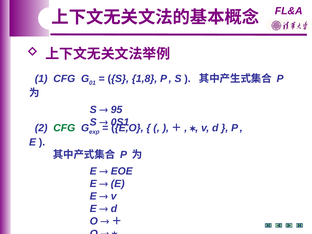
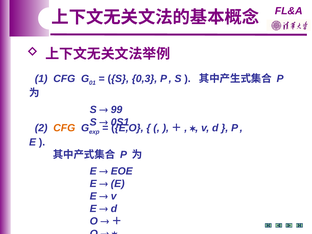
1,8: 1,8 -> 0,3
95: 95 -> 99
CFG at (64, 128) colour: green -> orange
